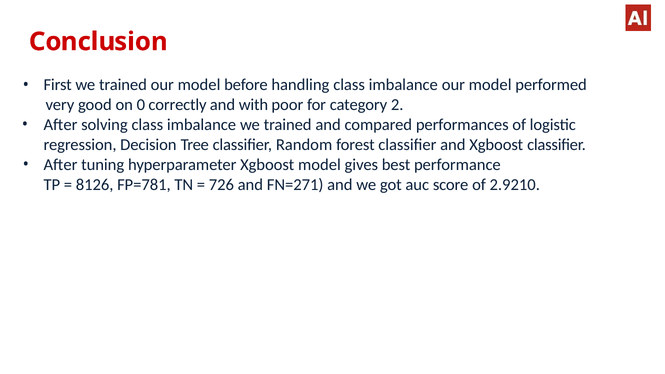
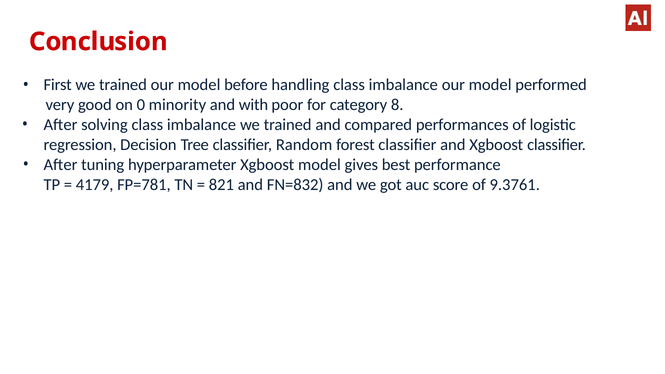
correctly: correctly -> minority
2: 2 -> 8
8126: 8126 -> 4179
726: 726 -> 821
FN=271: FN=271 -> FN=832
2.9210: 2.9210 -> 9.3761
